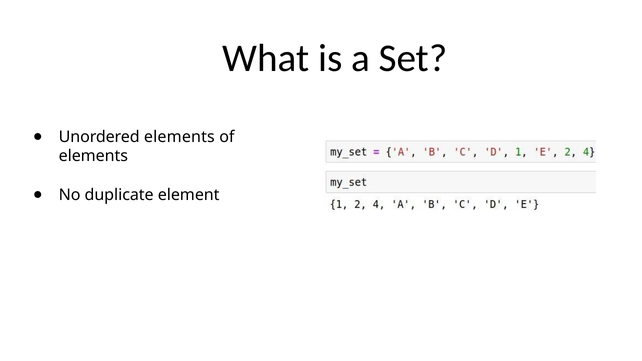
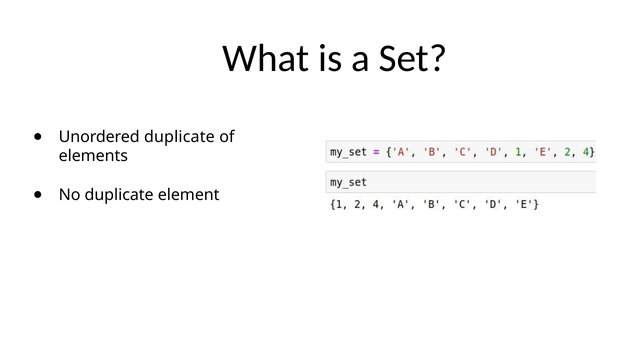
Unordered elements: elements -> duplicate
